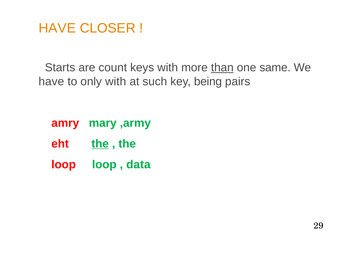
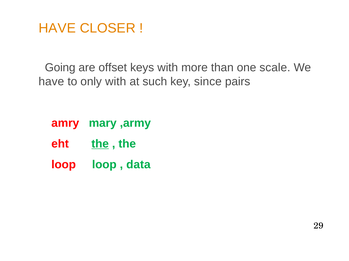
Starts: Starts -> Going
count: count -> offset
than underline: present -> none
same: same -> scale
being: being -> since
